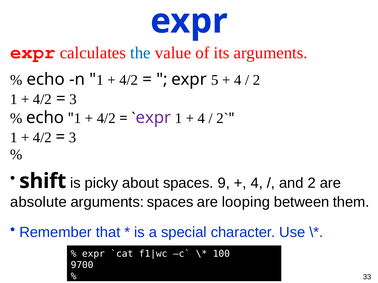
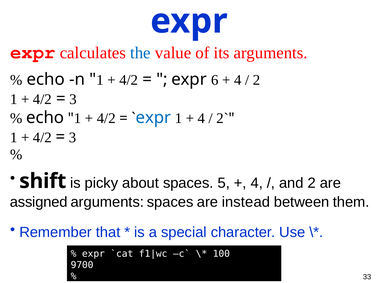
5: 5 -> 6
expr at (153, 118) colour: purple -> blue
9: 9 -> 5
absolute: absolute -> assigned
looping: looping -> instead
